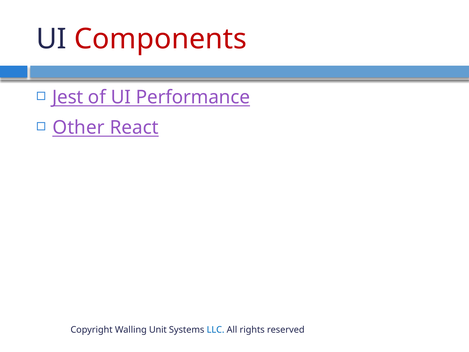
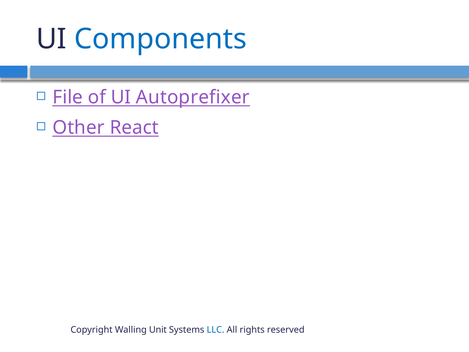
Components colour: red -> blue
Jest: Jest -> File
Performance: Performance -> Autoprefixer
